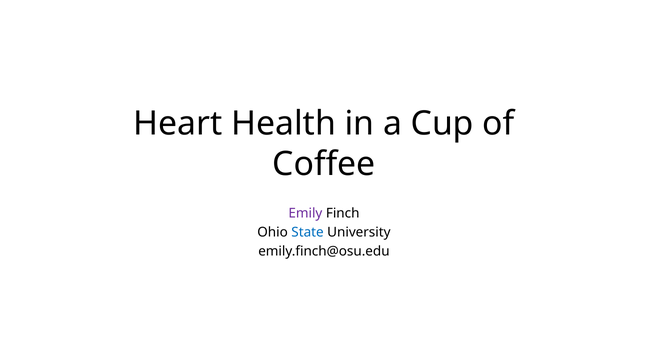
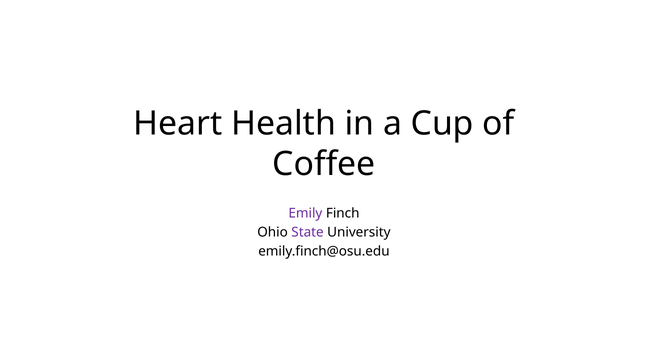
State colour: blue -> purple
